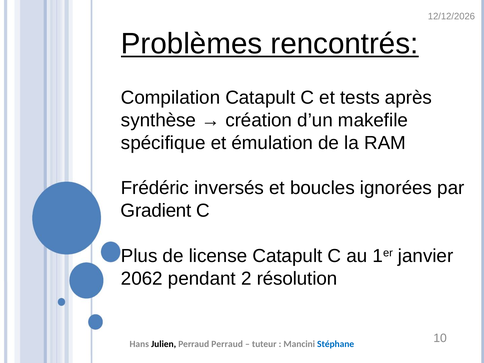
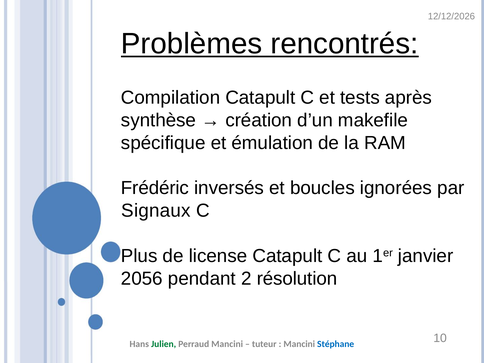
Gradient: Gradient -> Signaux
2062: 2062 -> 2056
Julien colour: black -> green
Perraud Perraud: Perraud -> Mancini
